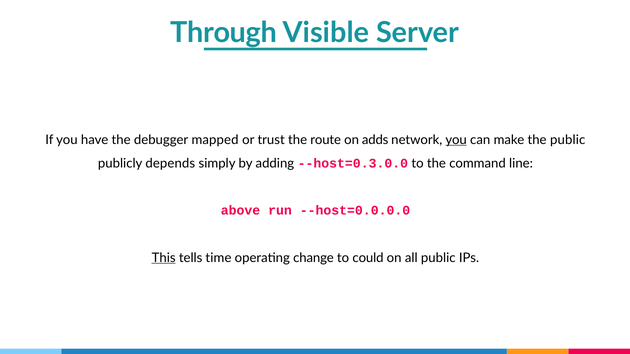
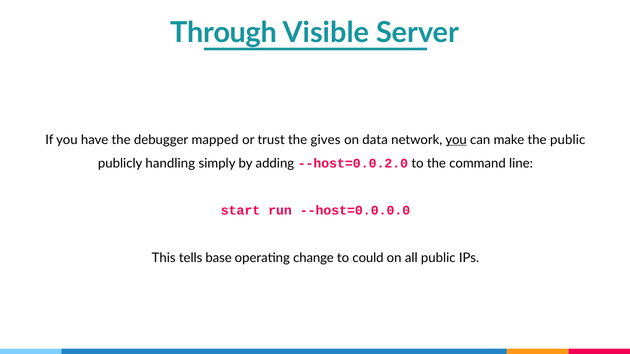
route: route -> gives
adds: adds -> data
depends: depends -> handling
--host=0.3.0.0: --host=0.3.0.0 -> --host=0.0.2.0
above: above -> start
This underline: present -> none
time: time -> base
